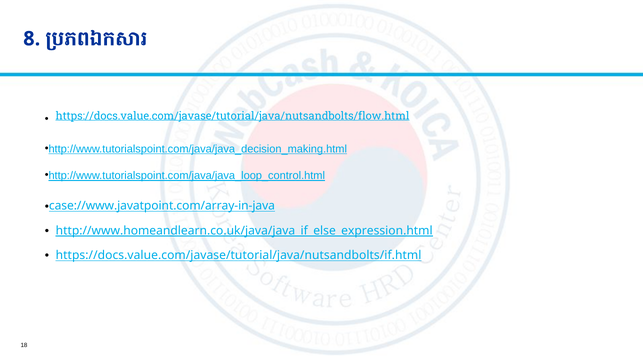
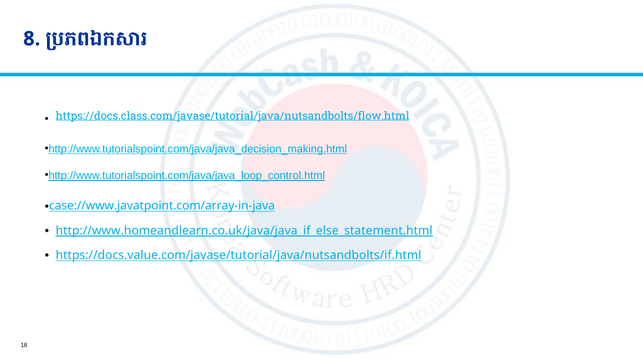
https://docs.value.com/javase/tutorial/java/nutsandbolts/flow.html: https://docs.value.com/javase/tutorial/java/nutsandbolts/flow.html -> https://docs.class.com/javase/tutorial/java/nutsandbolts/flow.html
http://www.homeandlearn.co.uk/java/java_if_else_expression.html: http://www.homeandlearn.co.uk/java/java_if_else_expression.html -> http://www.homeandlearn.co.uk/java/java_if_else_statement.html
